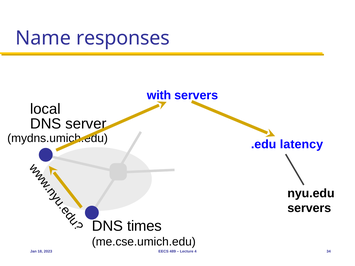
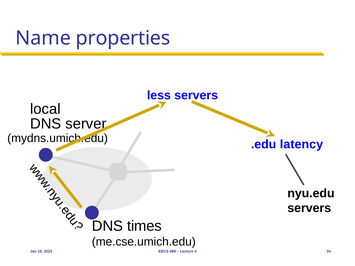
responses: responses -> properties
with: with -> less
